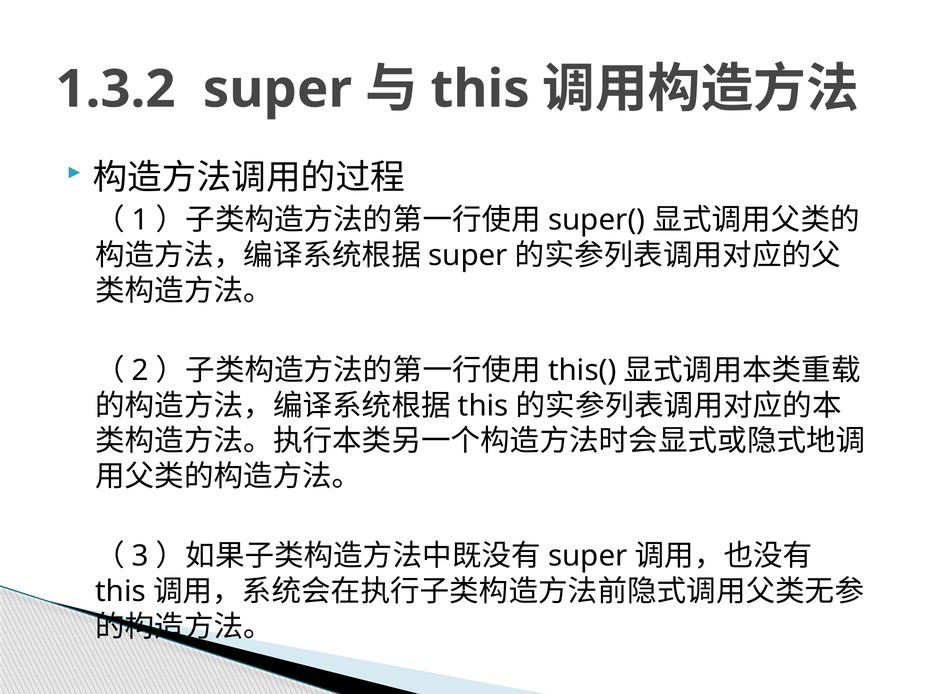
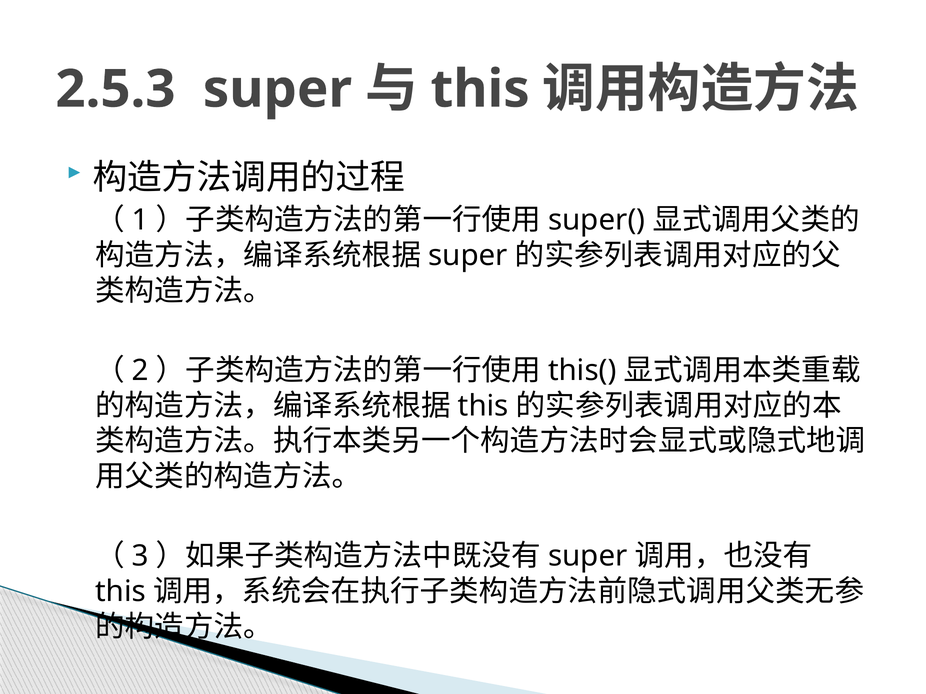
1.3.2: 1.3.2 -> 2.5.3
